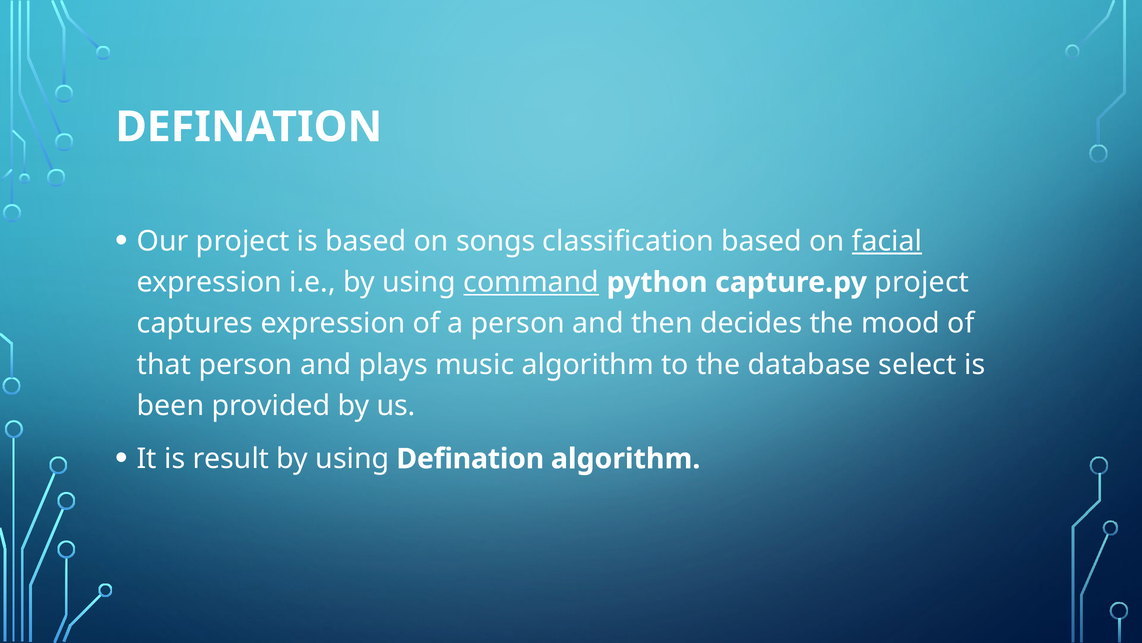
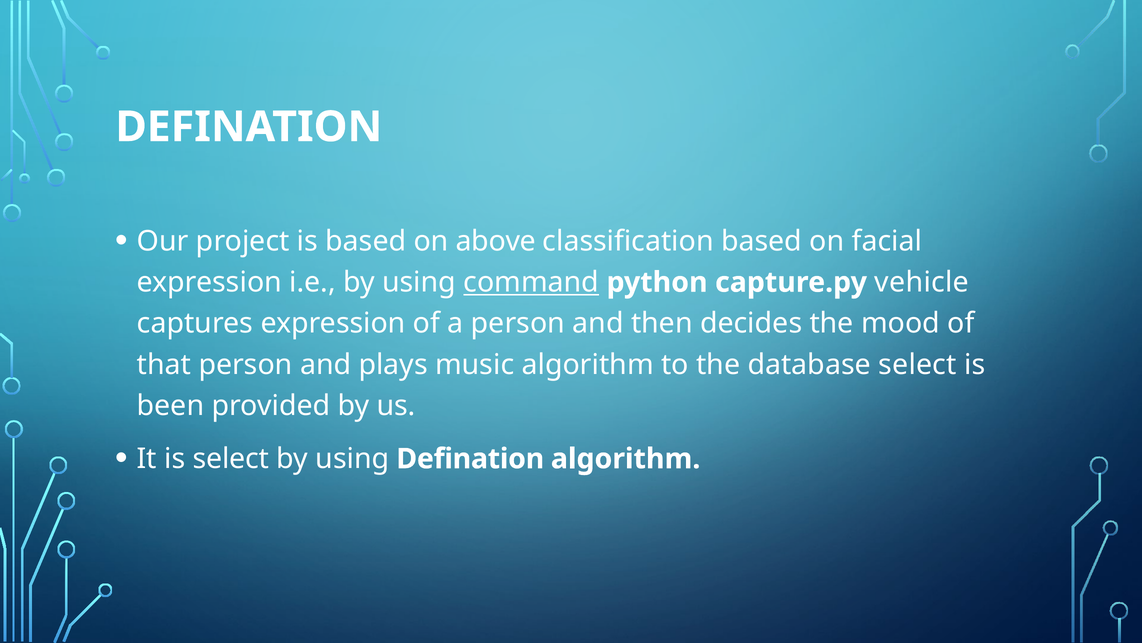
songs: songs -> above
facial underline: present -> none
capture.py project: project -> vehicle
is result: result -> select
